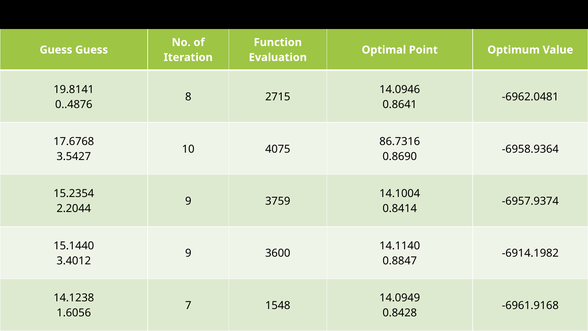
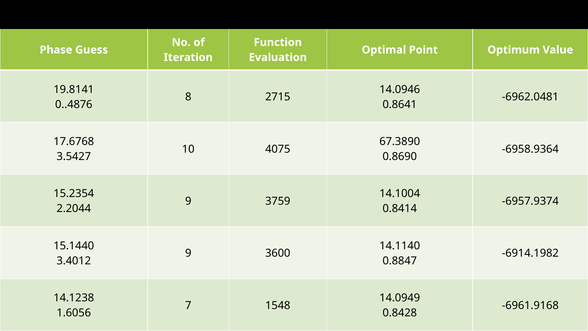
Guess at (56, 50): Guess -> Phase
86.7316: 86.7316 -> 67.3890
